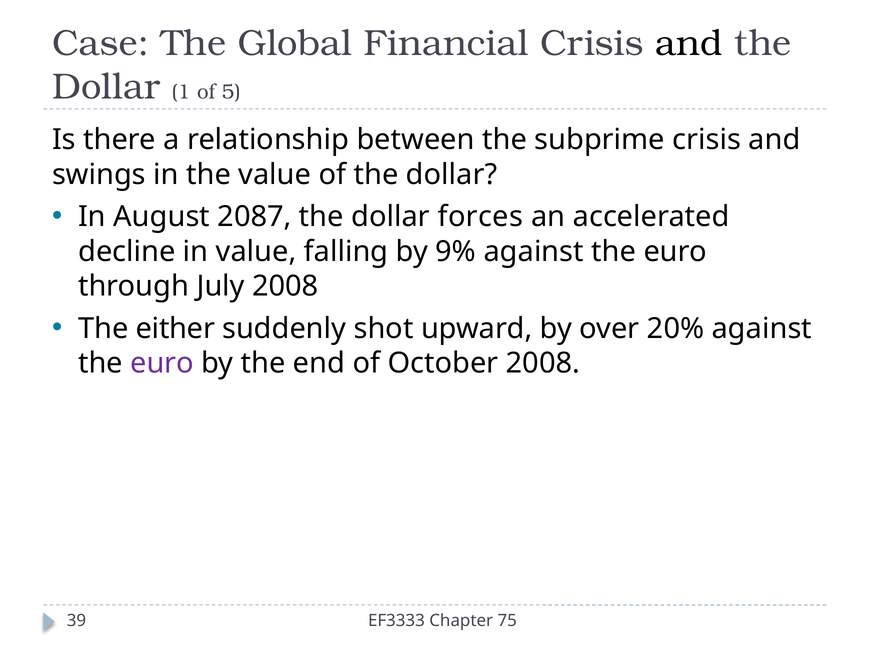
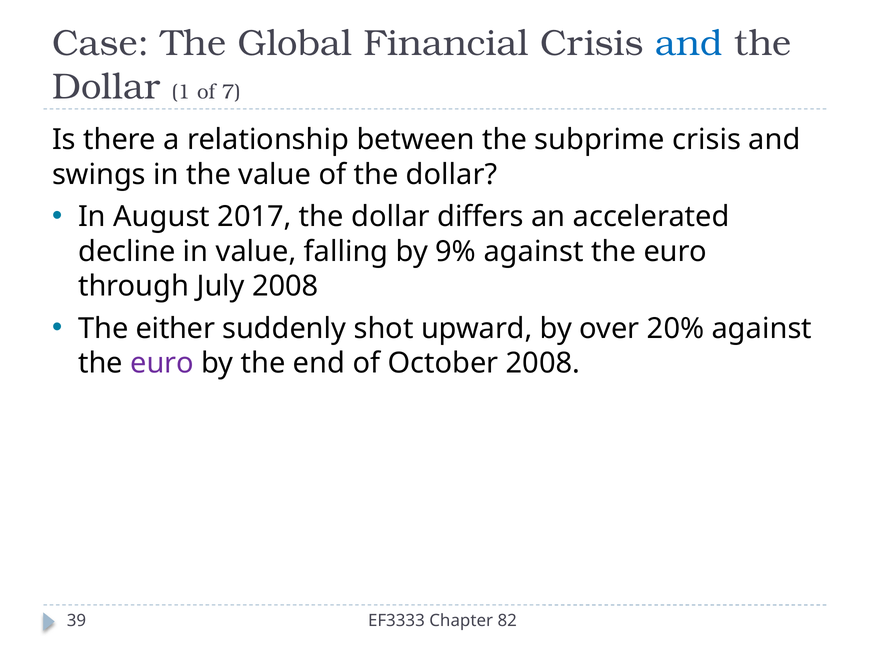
and at (689, 43) colour: black -> blue
5: 5 -> 7
2087: 2087 -> 2017
forces: forces -> differs
75: 75 -> 82
